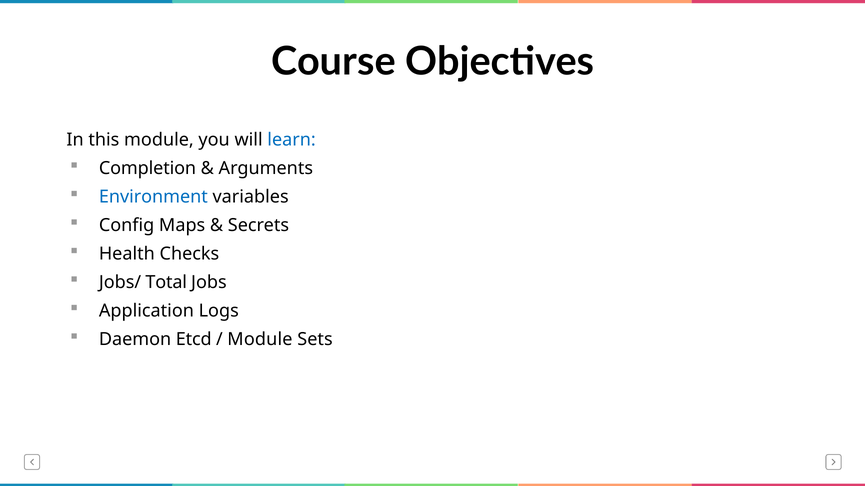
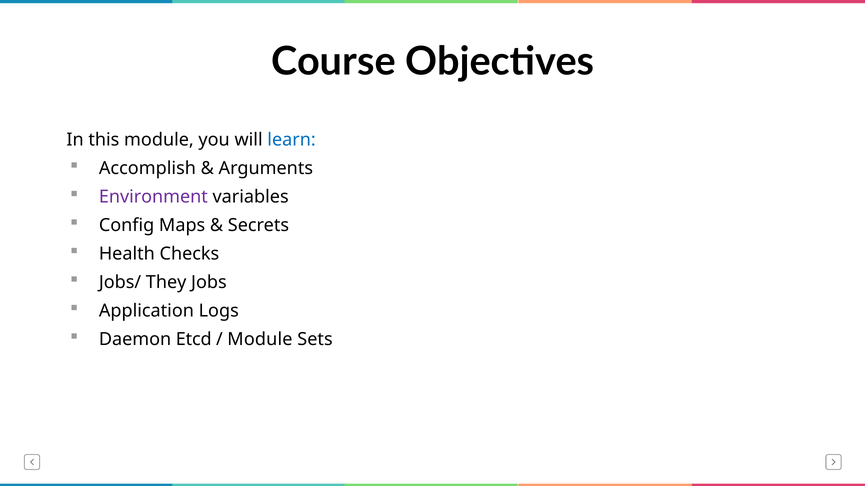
Completion: Completion -> Accomplish
Environment colour: blue -> purple
Total: Total -> They
